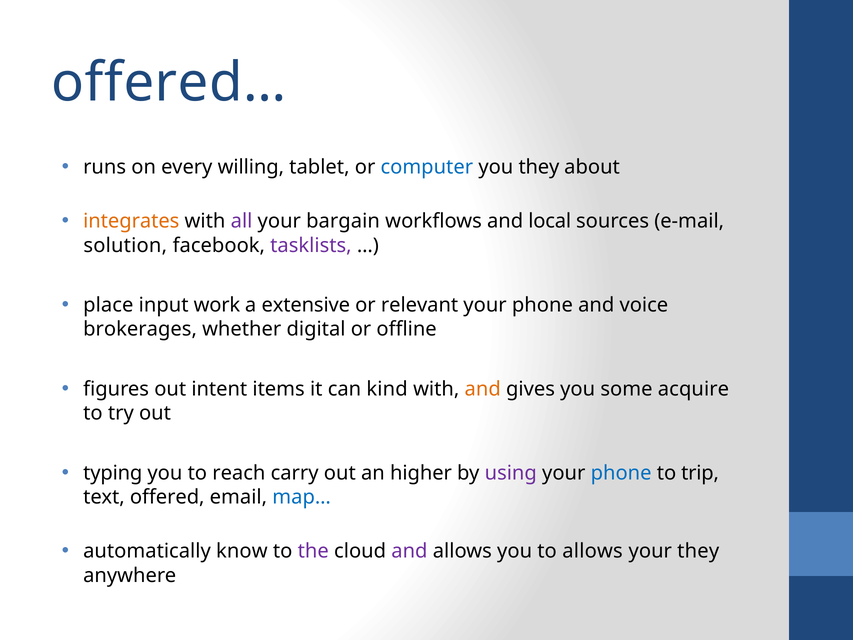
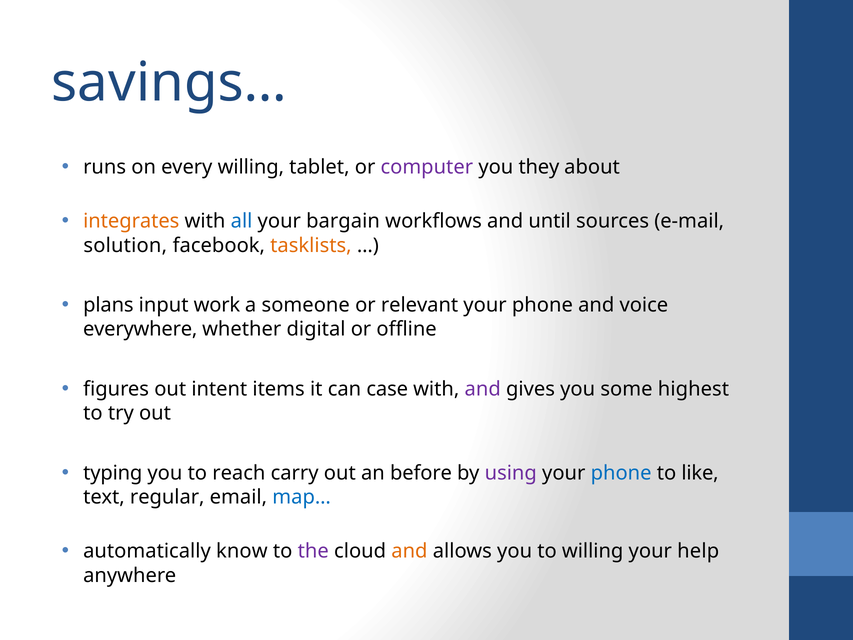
offered…: offered… -> savings…
computer colour: blue -> purple
all colour: purple -> blue
local: local -> until
tasklists colour: purple -> orange
place: place -> plans
extensive: extensive -> someone
brokerages: brokerages -> everywhere
kind: kind -> case
and at (483, 389) colour: orange -> purple
acquire: acquire -> highest
higher: higher -> before
trip: trip -> like
offered: offered -> regular
and at (409, 551) colour: purple -> orange
to allows: allows -> willing
your they: they -> help
